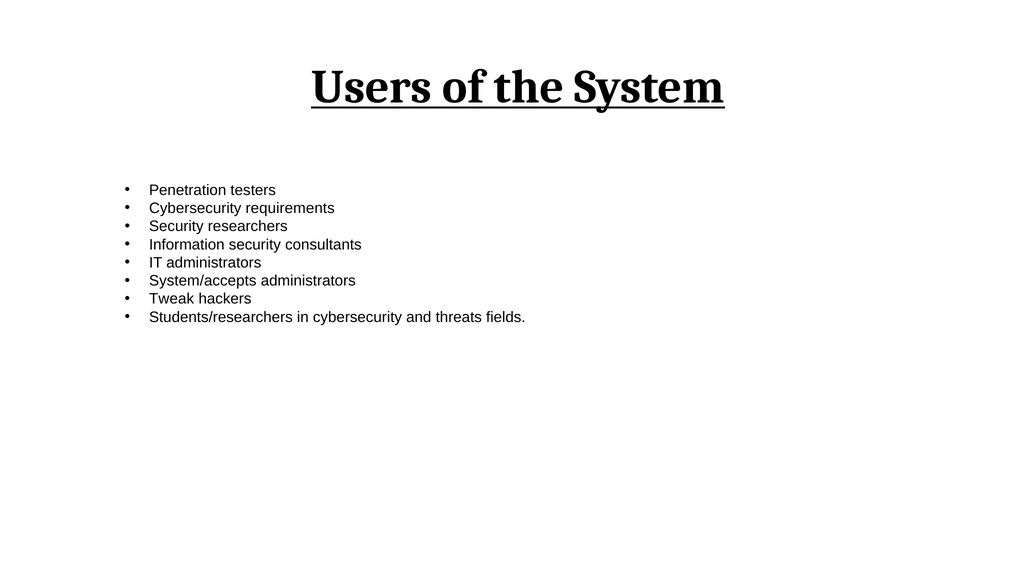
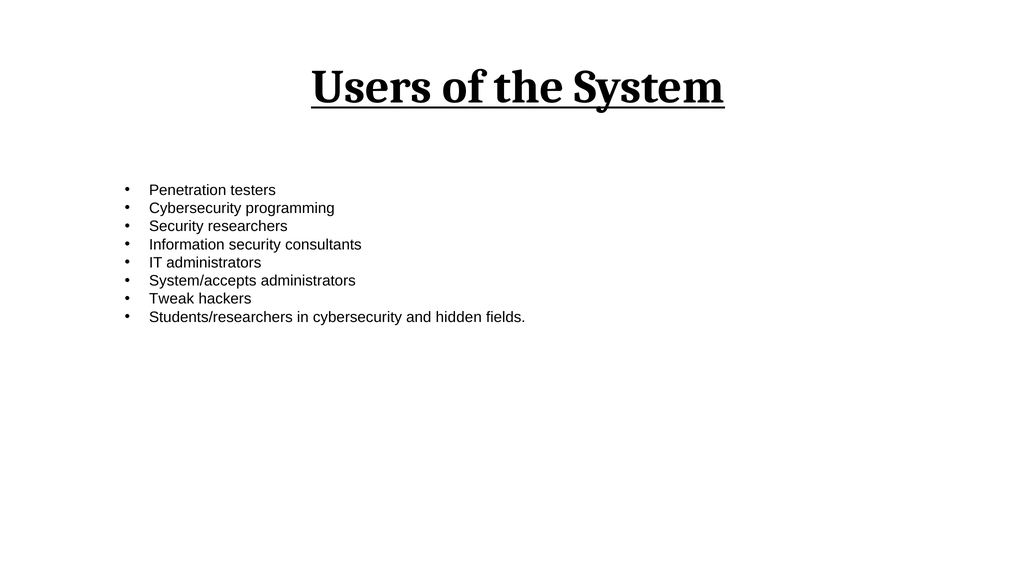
requirements: requirements -> programming
threats: threats -> hidden
